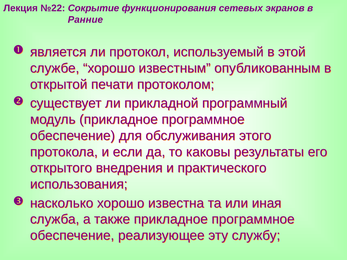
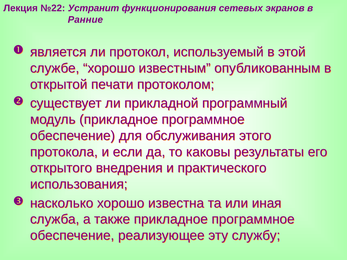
Сокрытие: Сокрытие -> Устранит
